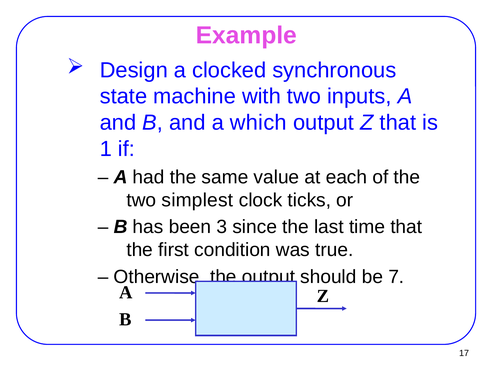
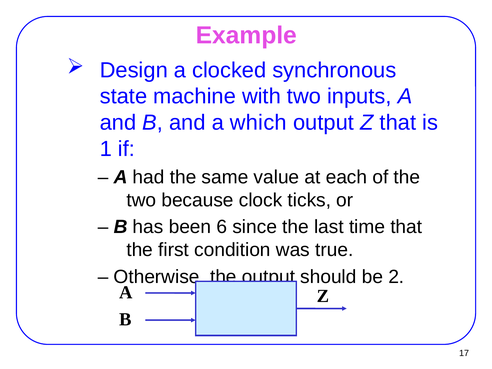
simplest: simplest -> because
3: 3 -> 6
7: 7 -> 2
